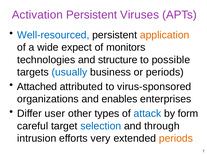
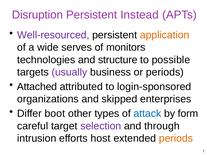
Activation: Activation -> Disruption
Viruses: Viruses -> Instead
Well-resourced colour: blue -> purple
expect: expect -> serves
usually colour: blue -> purple
virus-sponsored: virus-sponsored -> login-sponsored
enables: enables -> skipped
user: user -> boot
selection colour: blue -> purple
very: very -> host
